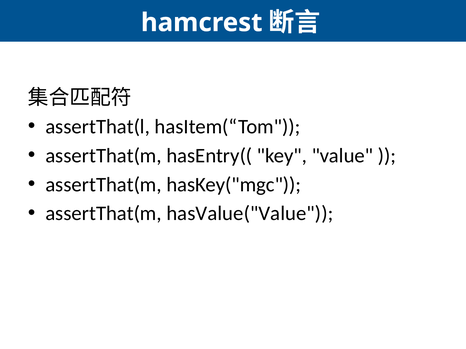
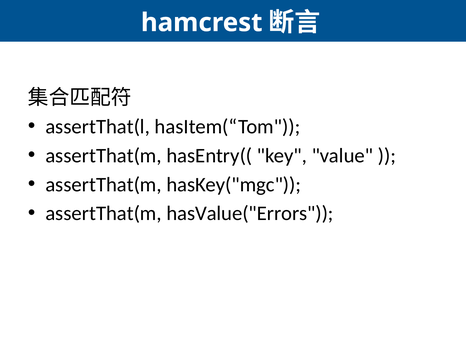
hasValue("Value: hasValue("Value -> hasValue("Errors
